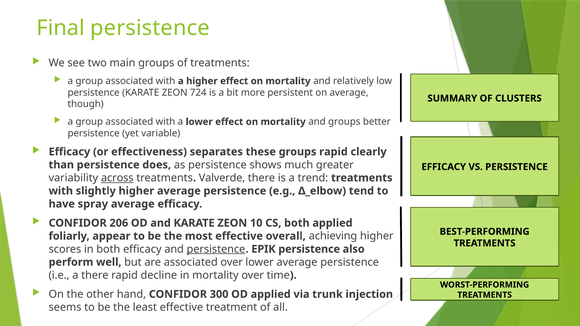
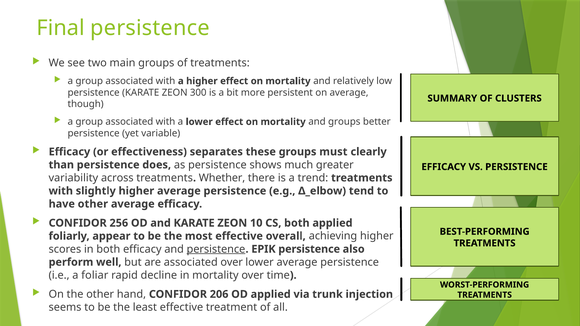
724: 724 -> 300
groups rapid: rapid -> must
across underline: present -> none
Valverde: Valverde -> Whether
have spray: spray -> other
206: 206 -> 256
a there: there -> foliar
300: 300 -> 206
